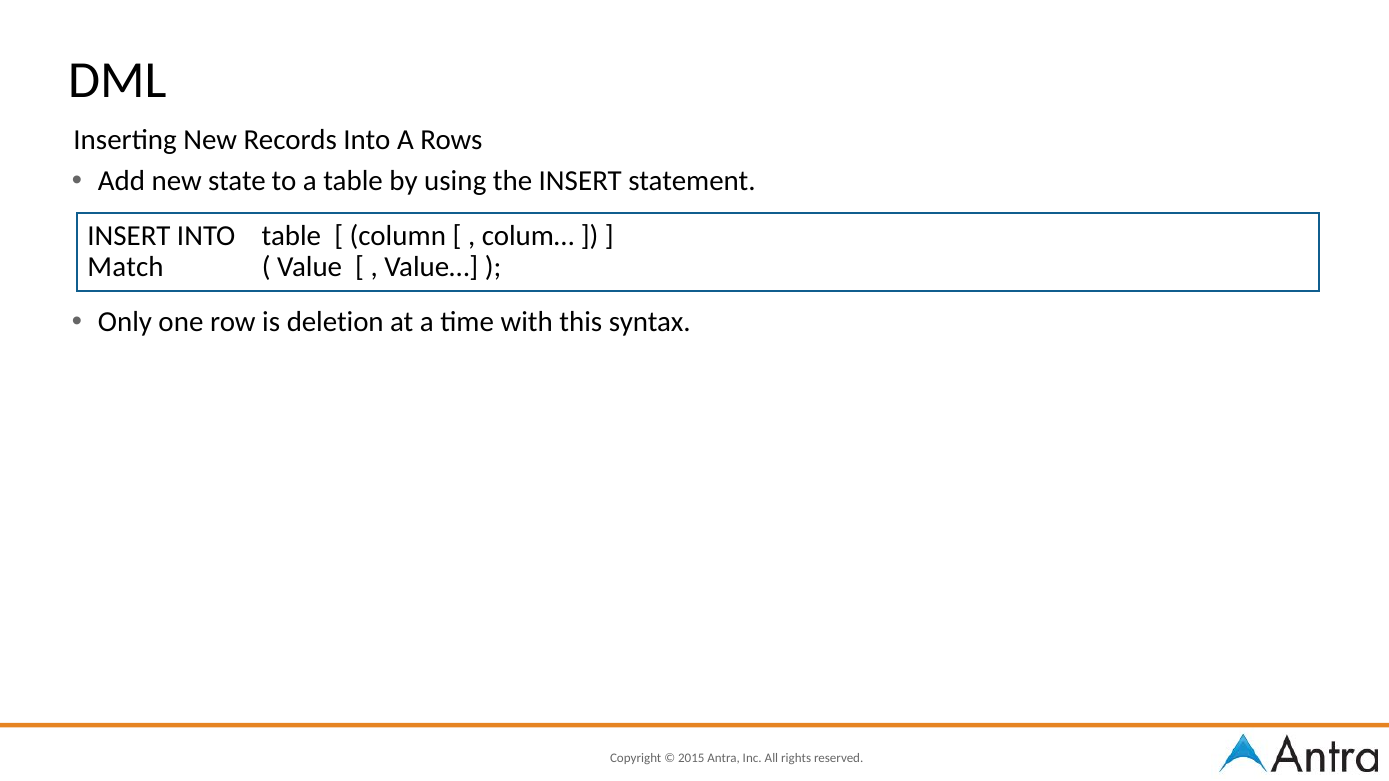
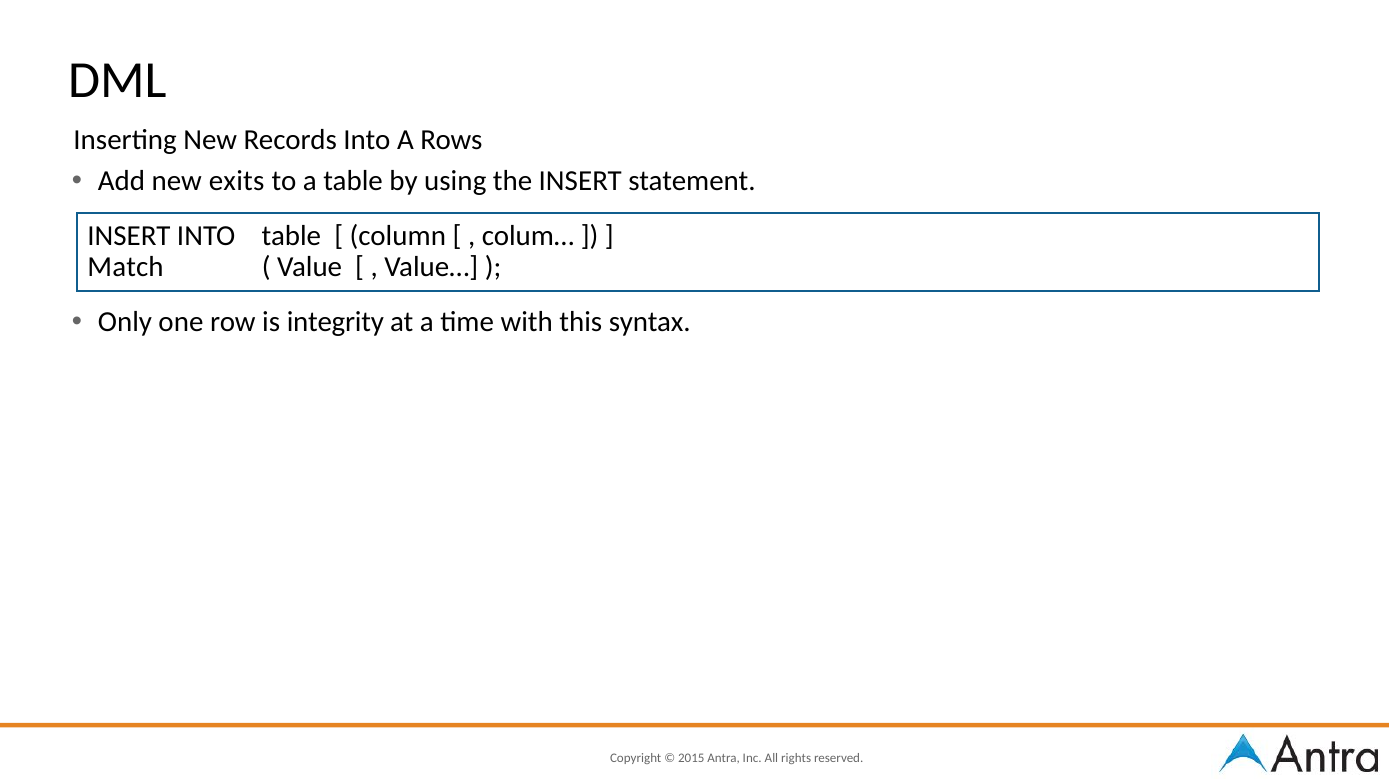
state: state -> exits
deletion: deletion -> integrity
